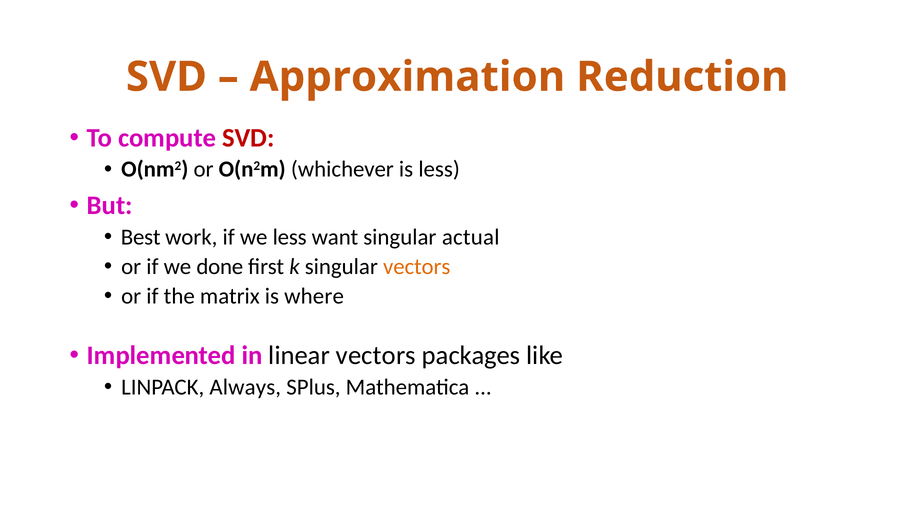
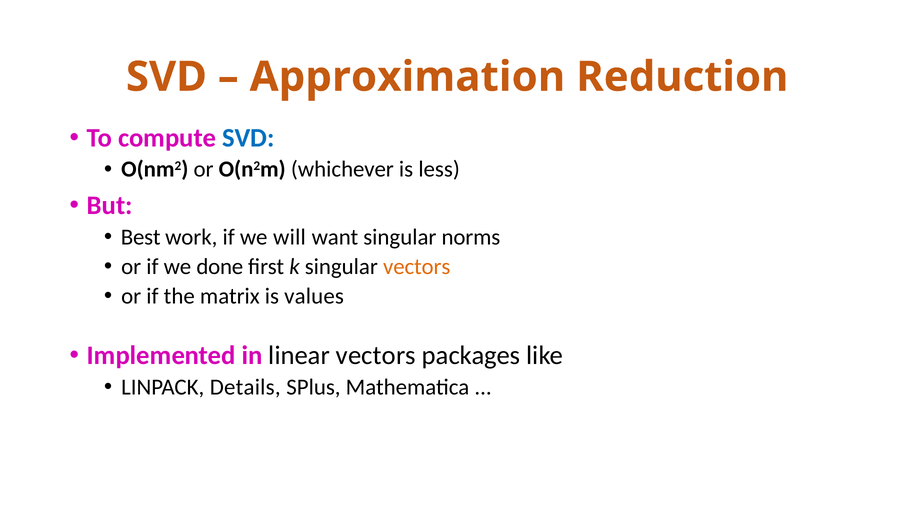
SVD at (248, 138) colour: red -> blue
we less: less -> will
actual: actual -> norms
where: where -> values
Always: Always -> Details
